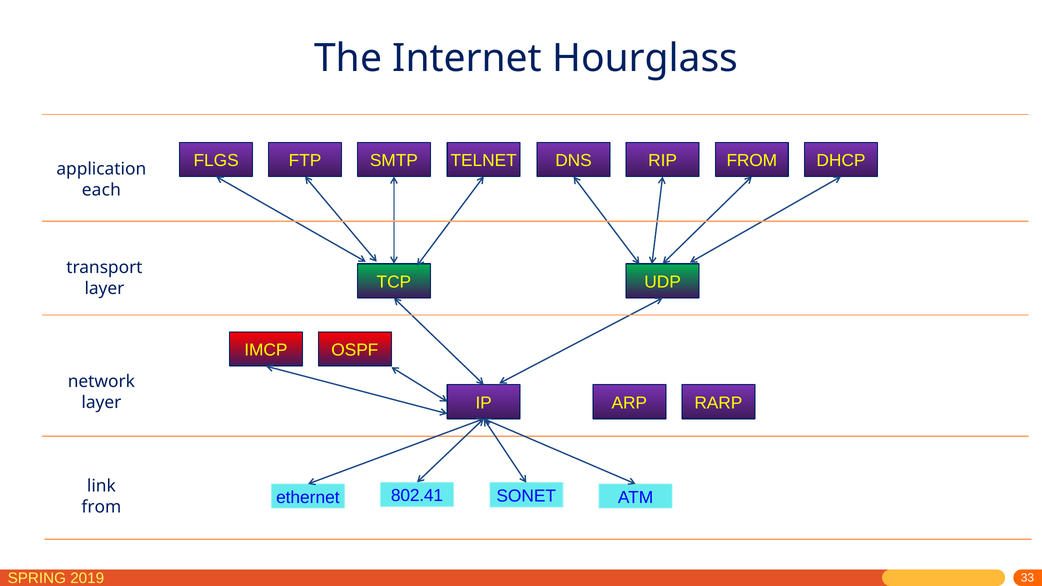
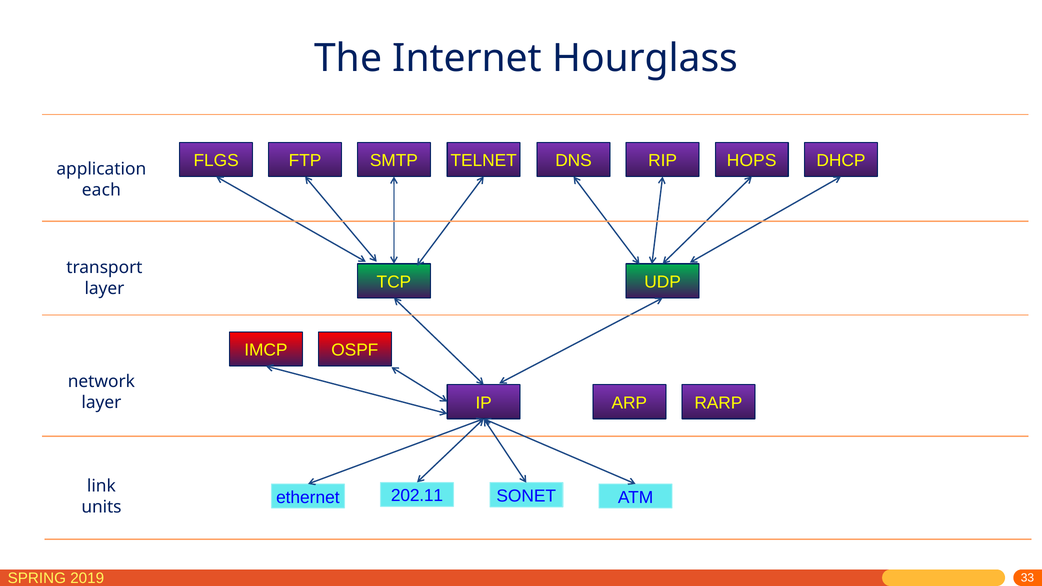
RIP FROM: FROM -> HOPS
802.41: 802.41 -> 202.11
from at (101, 507): from -> units
